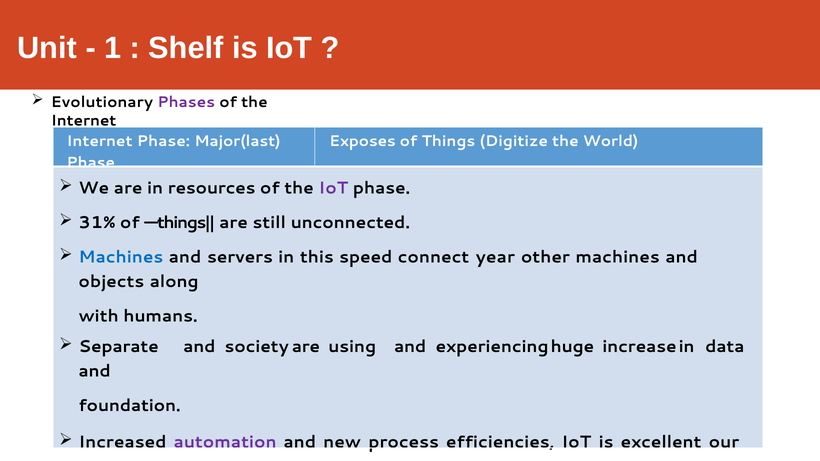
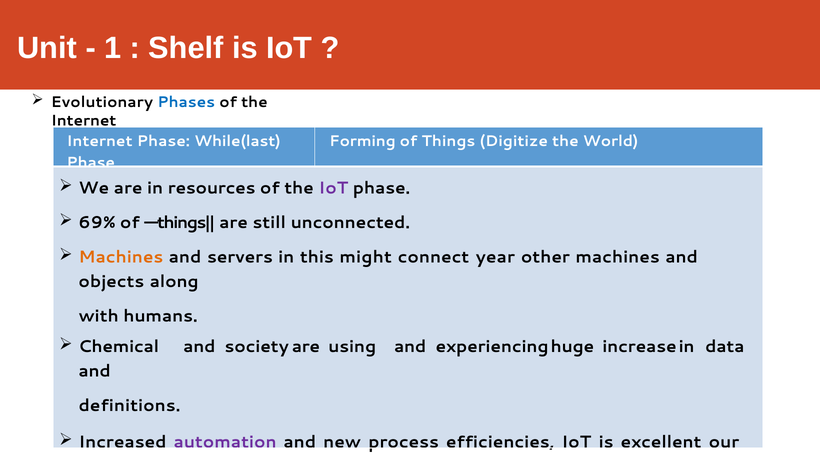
Phases colour: purple -> blue
Major(last: Major(last -> While(last
Exposes: Exposes -> Forming
31%: 31% -> 69%
Machines at (121, 257) colour: blue -> orange
speed: speed -> might
Separate: Separate -> Chemical
foundation: foundation -> definitions
